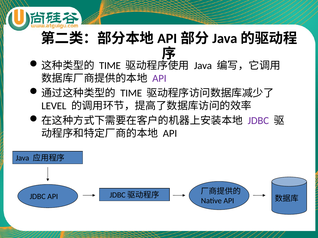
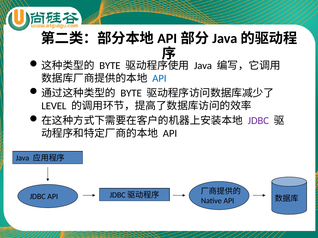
TIME at (110, 66): TIME -> BYTE
API at (159, 79) colour: purple -> blue
TIME at (131, 93): TIME -> BYTE
